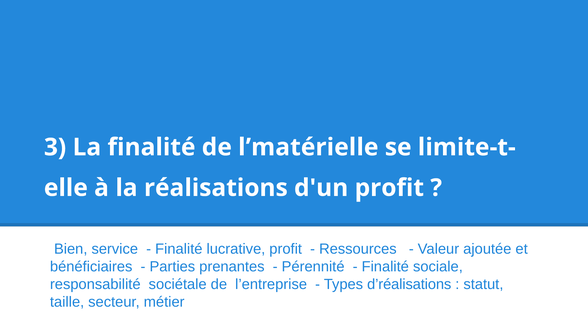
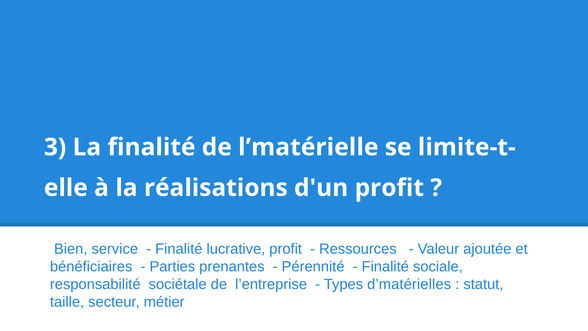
d’réalisations: d’réalisations -> d’matérielles
